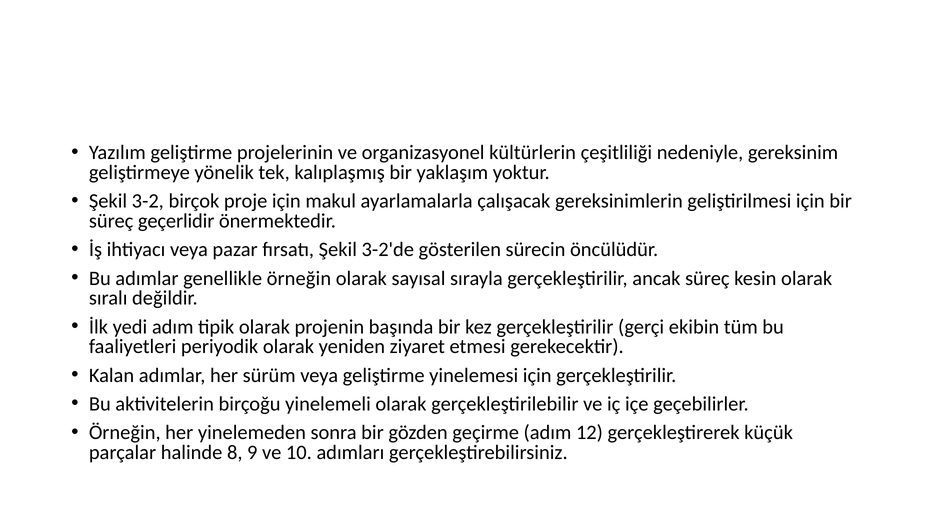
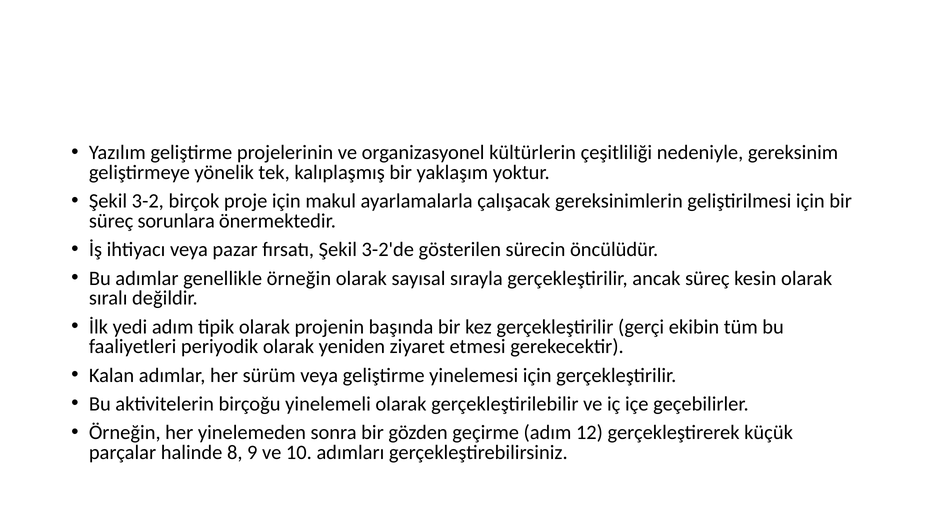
geçerlidir: geçerlidir -> sorunlara
